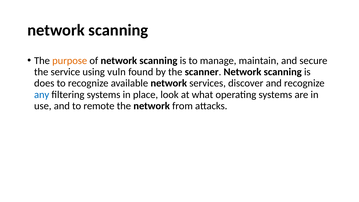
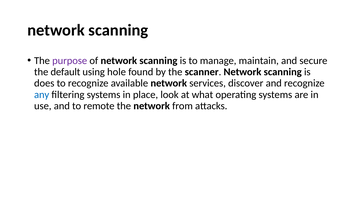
purpose colour: orange -> purple
service: service -> default
vuln: vuln -> hole
